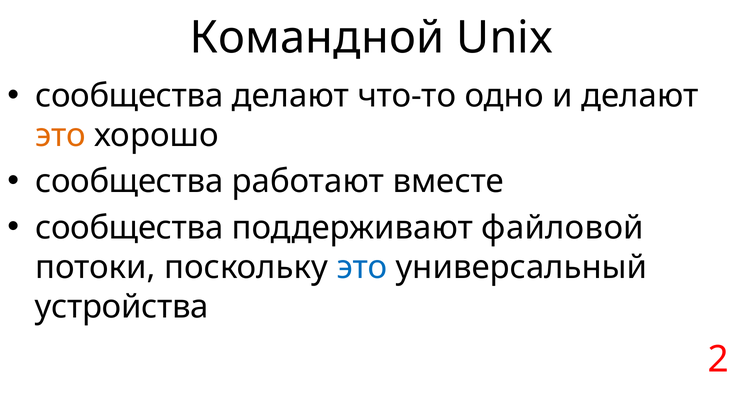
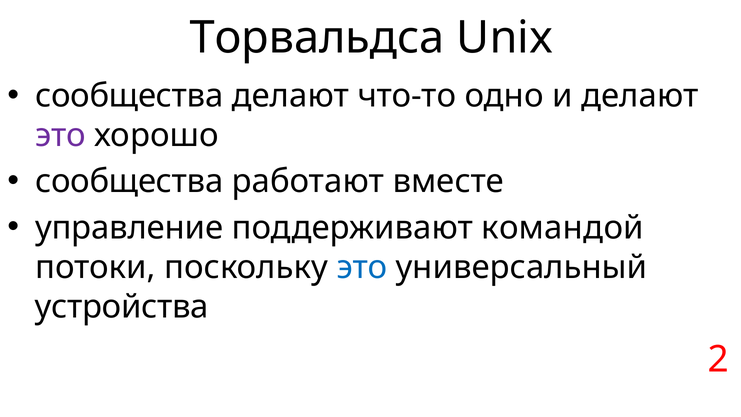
Командной: Командной -> Торвальдса
это at (61, 135) colour: orange -> purple
сообщества at (129, 228): сообщества -> управление
файловой: файловой -> командой
